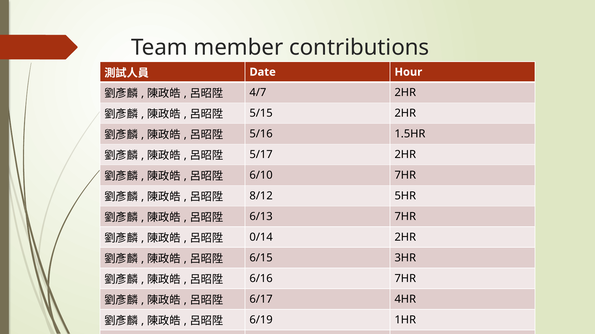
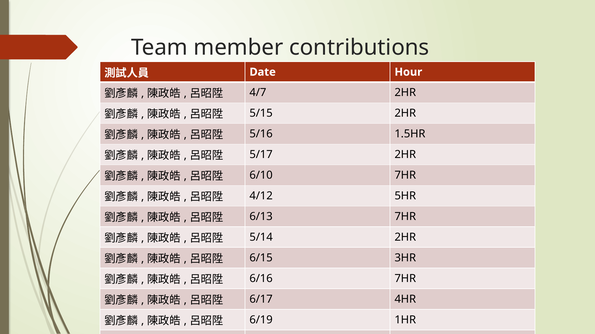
8/12: 8/12 -> 4/12
0/14: 0/14 -> 5/14
